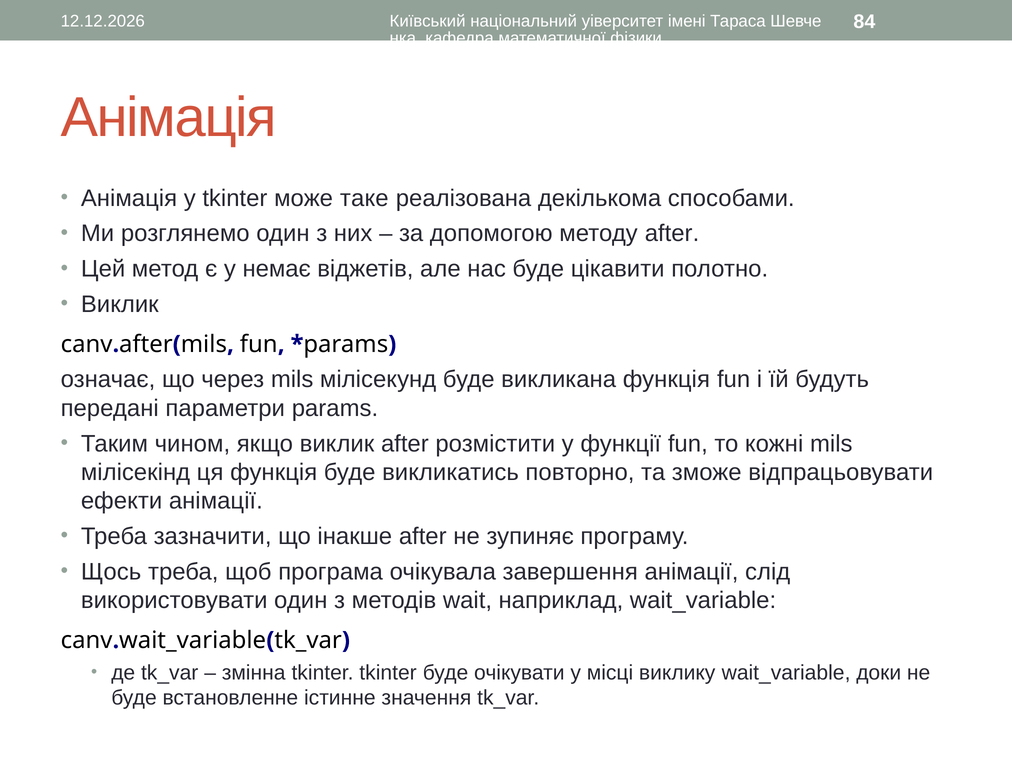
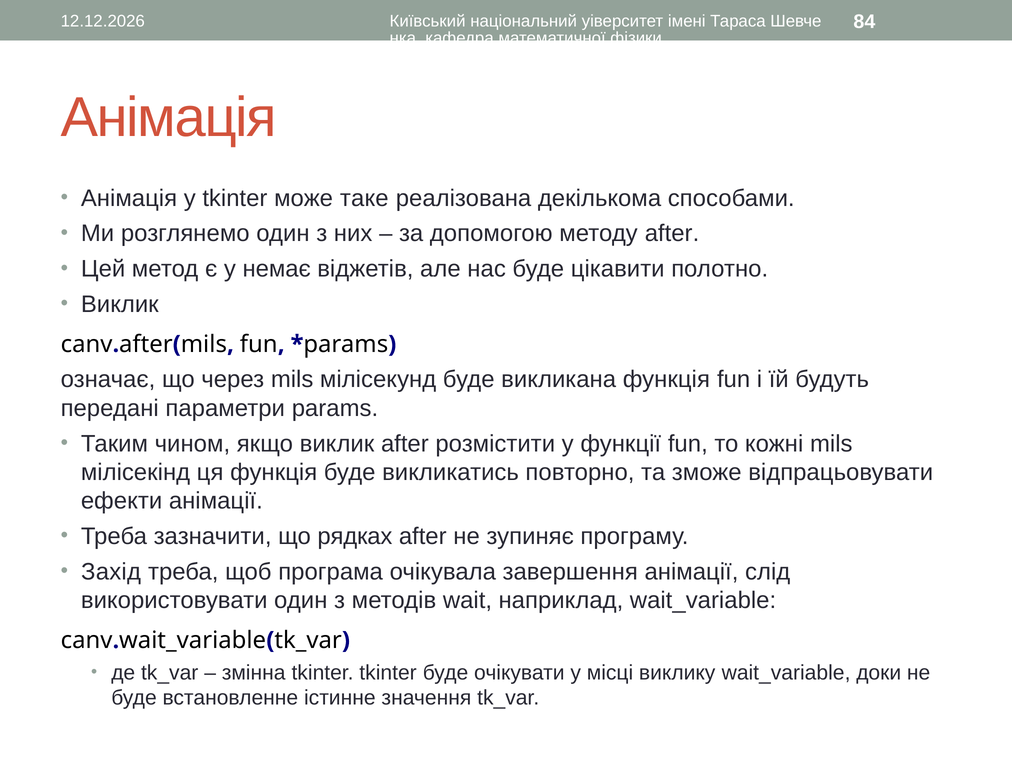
інакше: інакше -> рядках
Щось: Щось -> Захід
